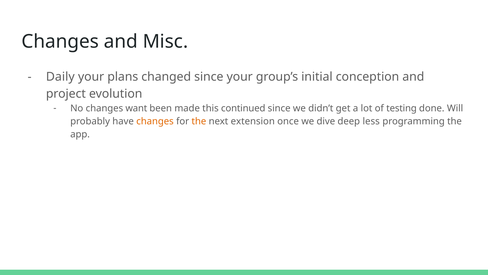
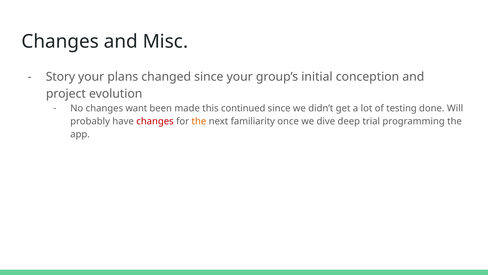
Daily: Daily -> Story
changes at (155, 121) colour: orange -> red
extension: extension -> familiarity
less: less -> trial
